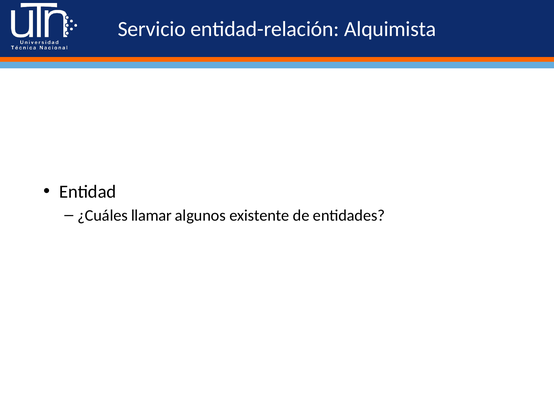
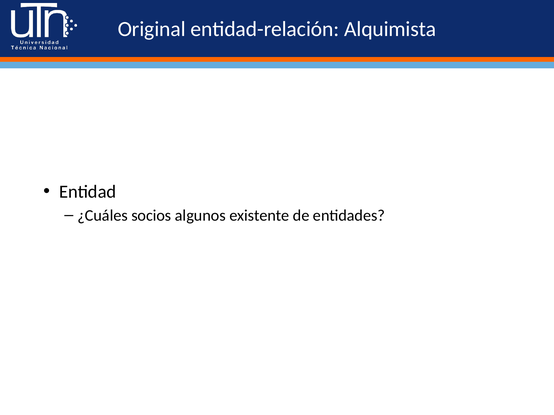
Servicio: Servicio -> Original
llamar: llamar -> socios
